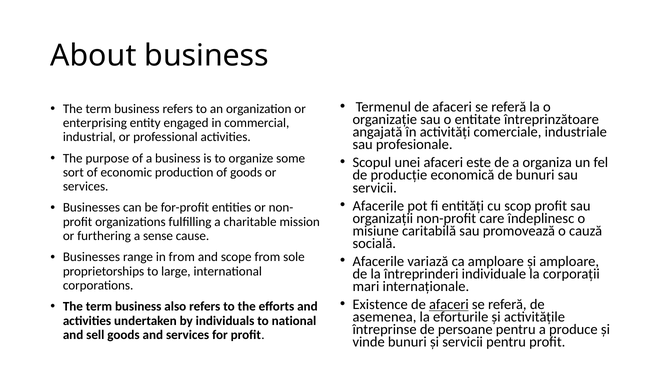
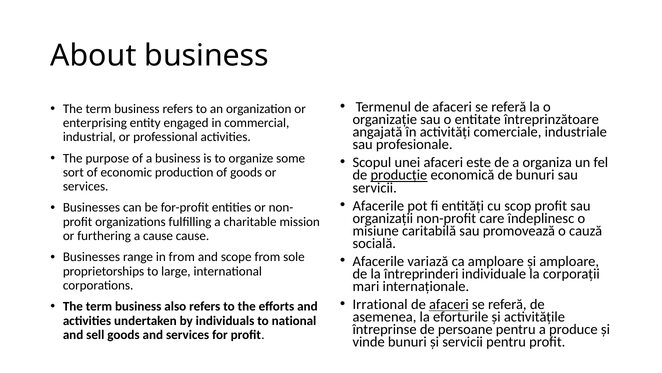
producție underline: none -> present
a sense: sense -> cause
Existence: Existence -> Irrational
